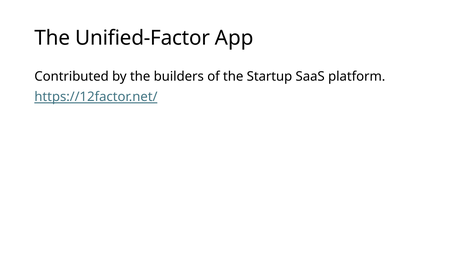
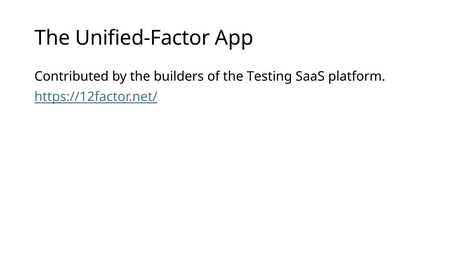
Startup: Startup -> Testing
